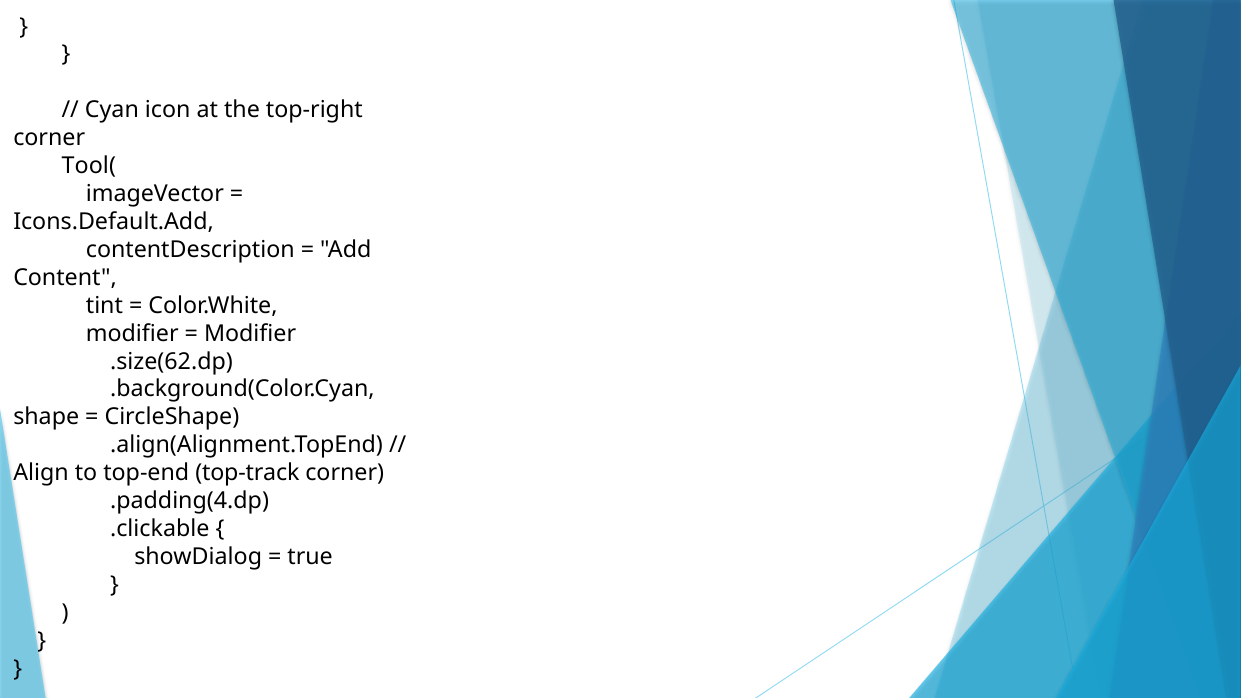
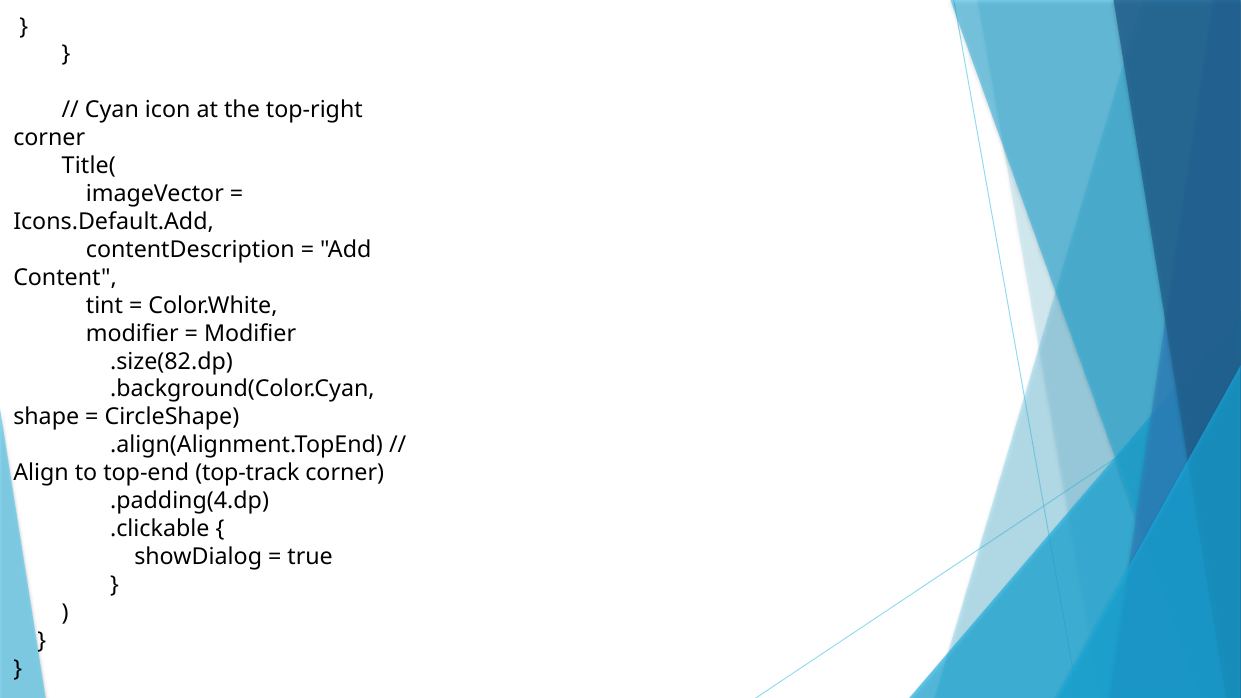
Tool(: Tool( -> Title(
.size(62.dp: .size(62.dp -> .size(82.dp
